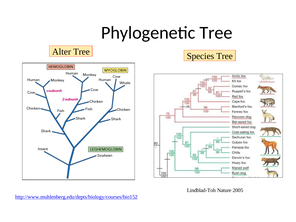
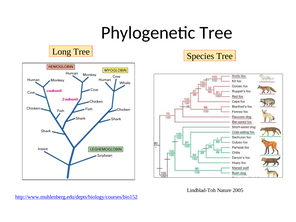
Alter: Alter -> Long
